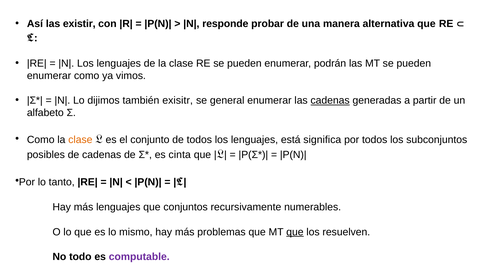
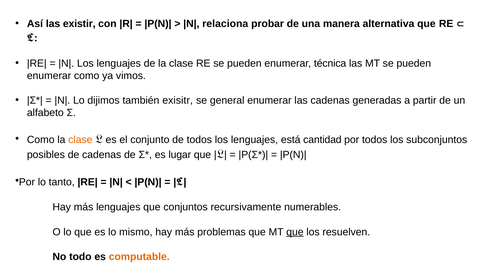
responde: responde -> relaciona
podrán: podrán -> técnica
cadenas at (330, 100) underline: present -> none
significa: significa -> cantidad
cinta: cinta -> lugar
computable colour: purple -> orange
